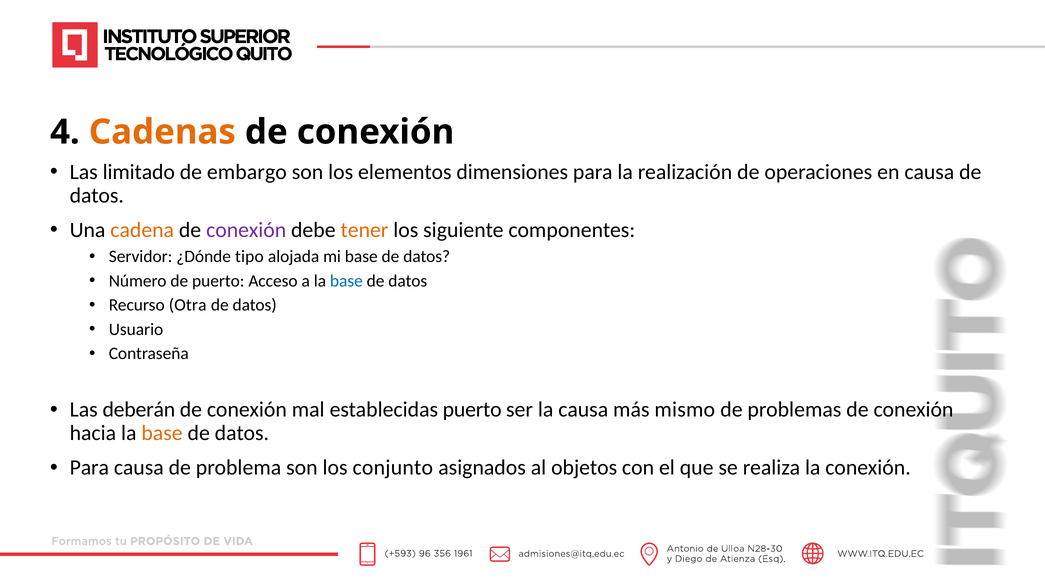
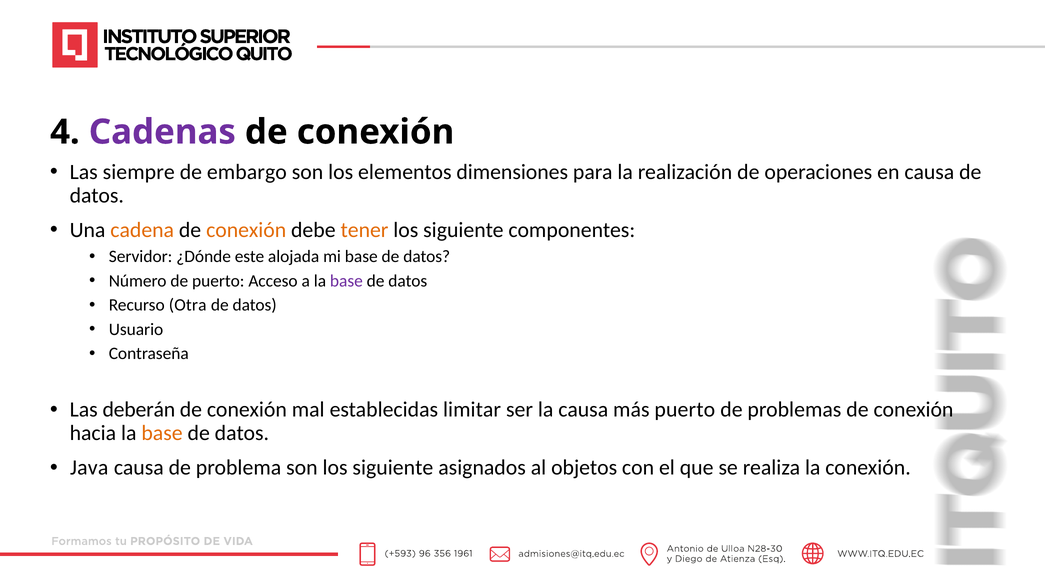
Cadenas colour: orange -> purple
limitado: limitado -> siempre
conexión at (246, 230) colour: purple -> orange
tipo: tipo -> este
base at (346, 281) colour: blue -> purple
establecidas puerto: puerto -> limitar
más mismo: mismo -> puerto
Para at (89, 468): Para -> Java
son los conjunto: conjunto -> siguiente
